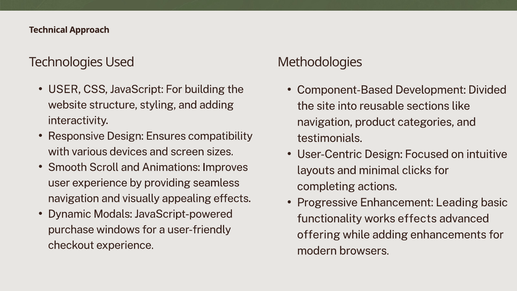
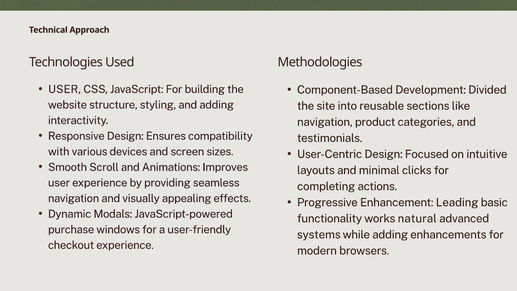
works effects: effects -> natural
offering: offering -> systems
